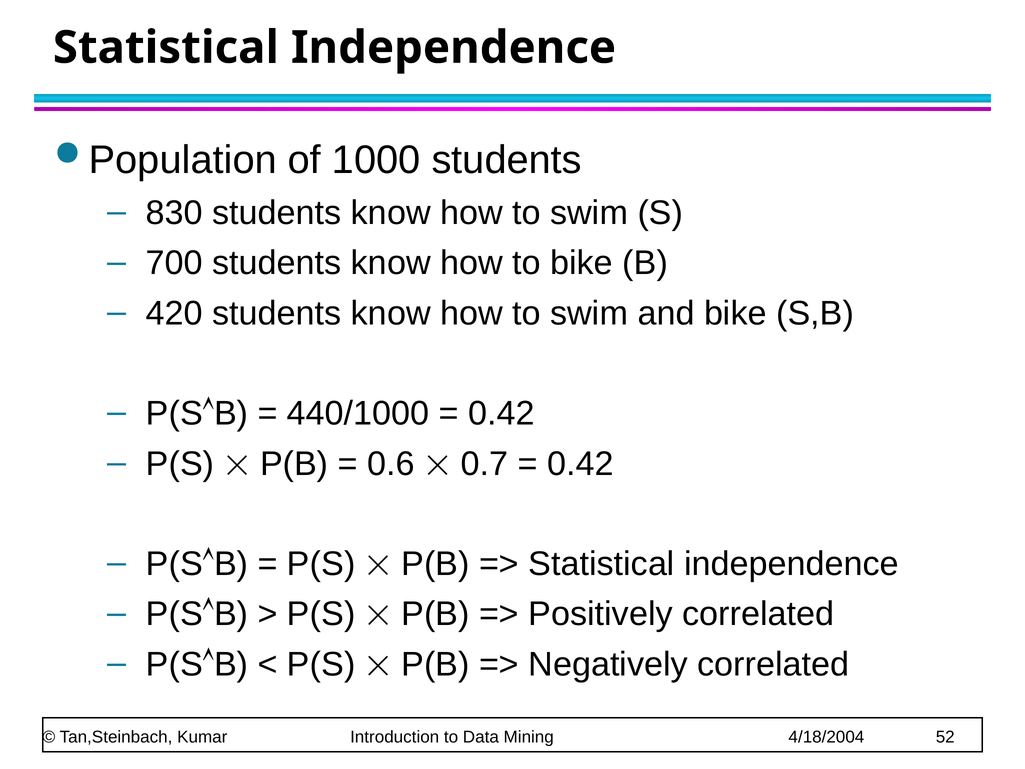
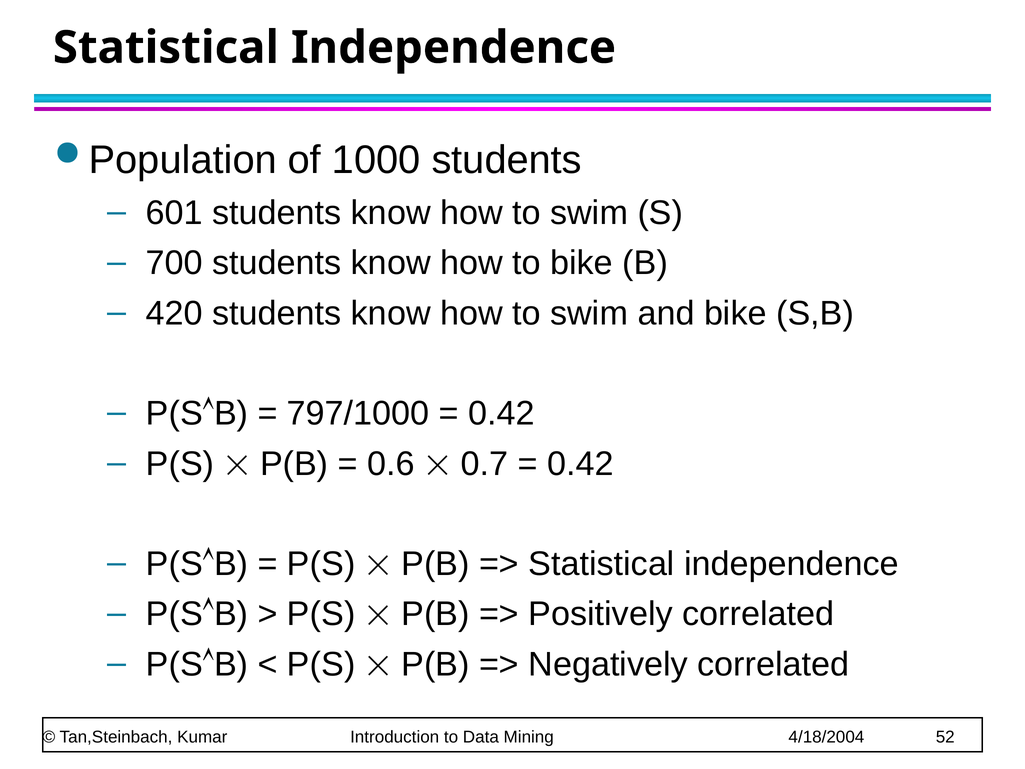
830: 830 -> 601
440/1000: 440/1000 -> 797/1000
